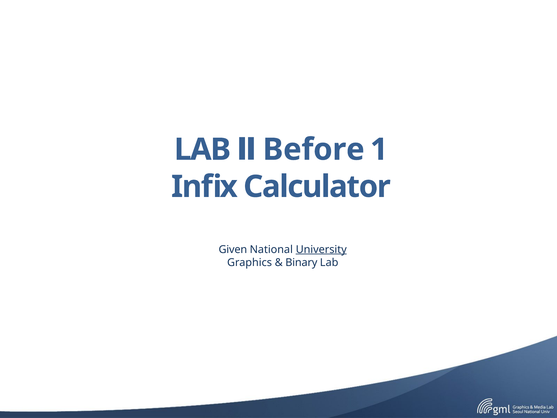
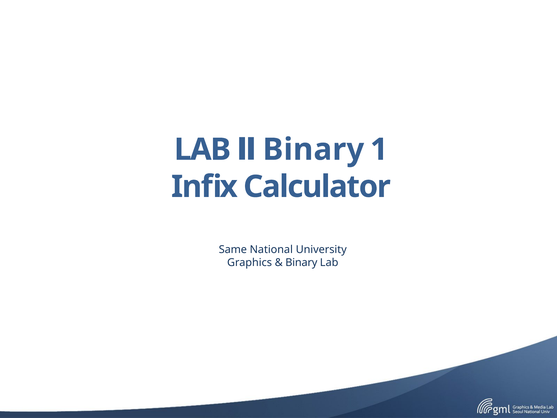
LAB Before: Before -> Binary
Given: Given -> Same
University underline: present -> none
